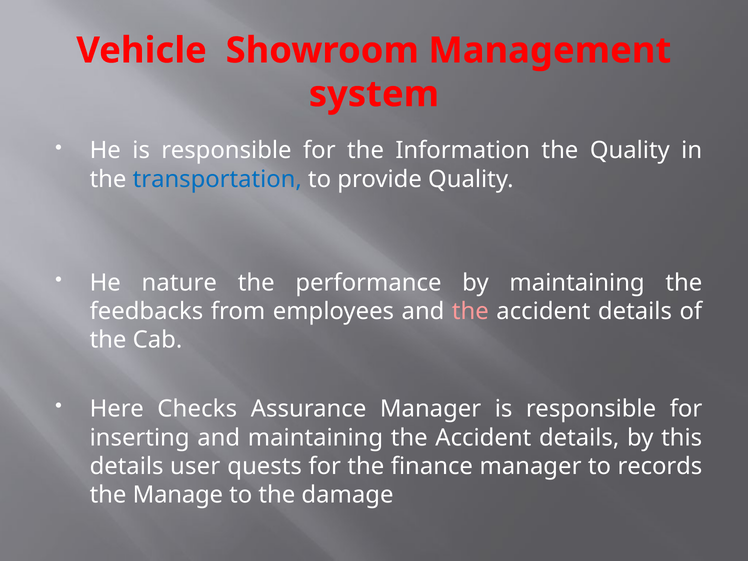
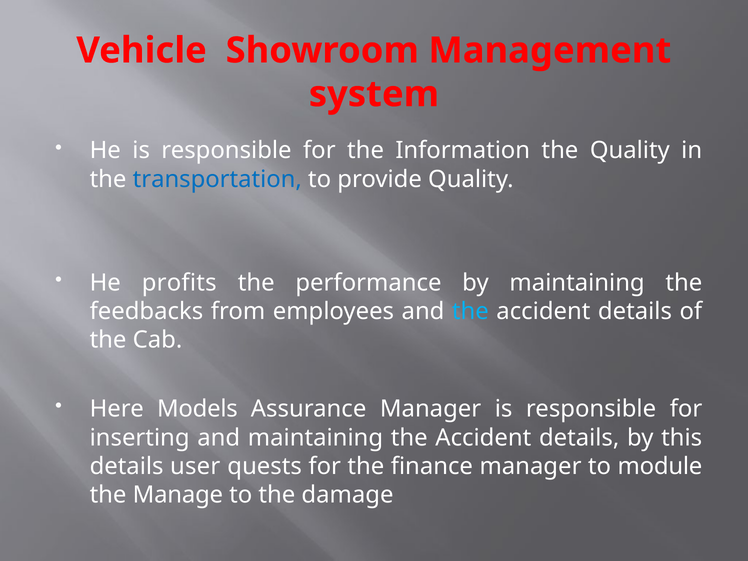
nature: nature -> profits
the at (470, 311) colour: pink -> light blue
Checks: Checks -> Models
records: records -> module
